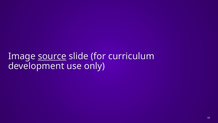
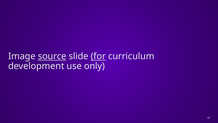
for underline: none -> present
